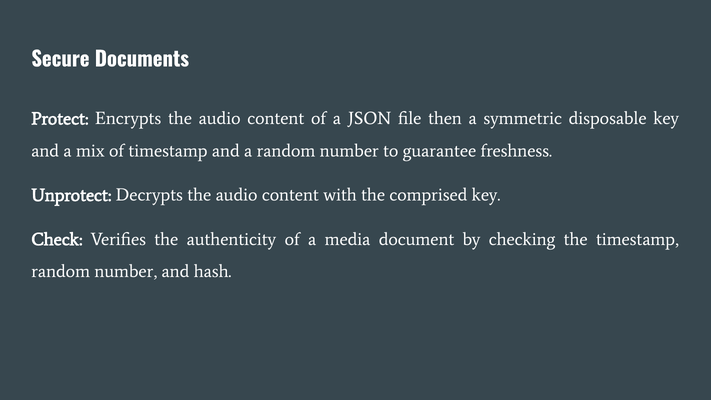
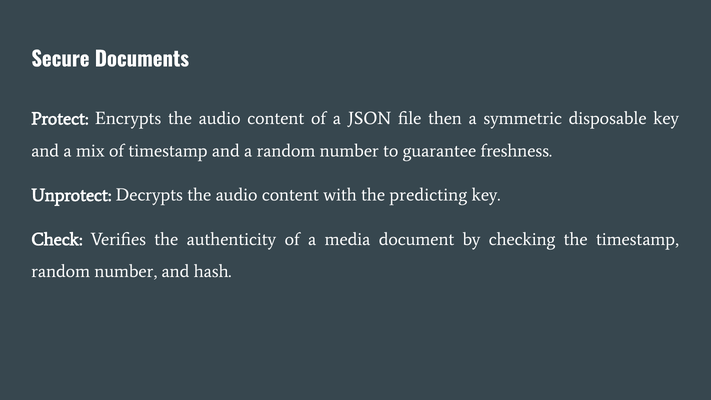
comprised: comprised -> predicting
